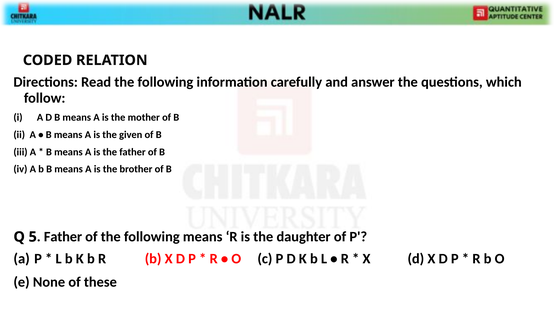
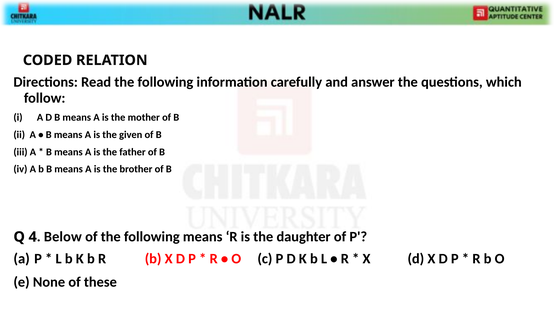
5: 5 -> 4
Father at (63, 237): Father -> Below
